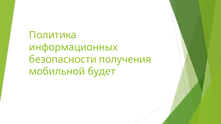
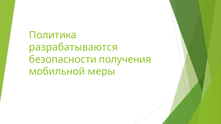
информационных: информационных -> разрабатываются
будет: будет -> меры
